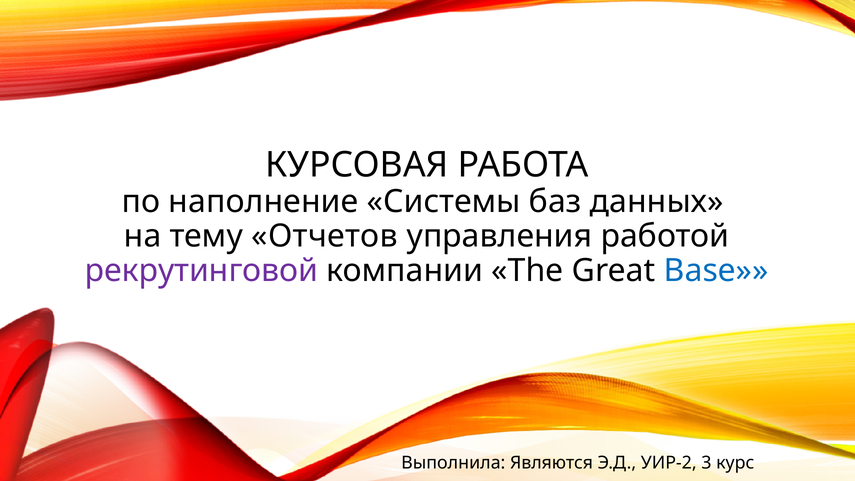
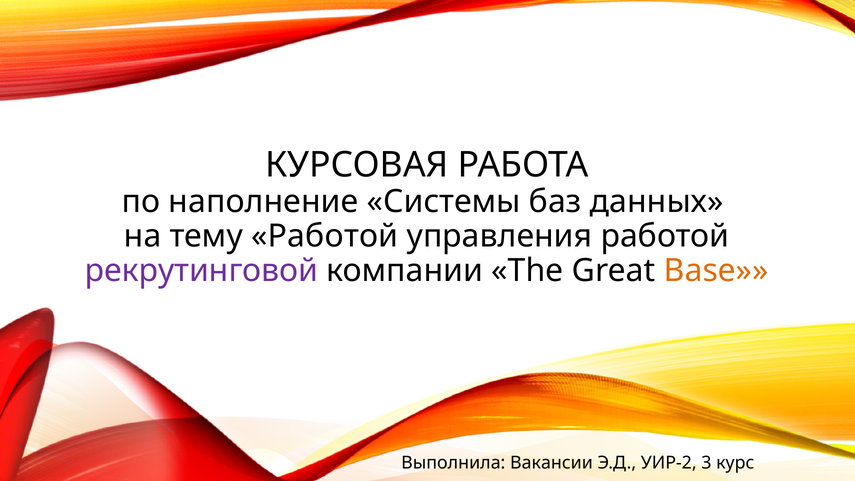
тему Отчетов: Отчетов -> Работой
Base colour: blue -> orange
Являются: Являются -> Вакансии
